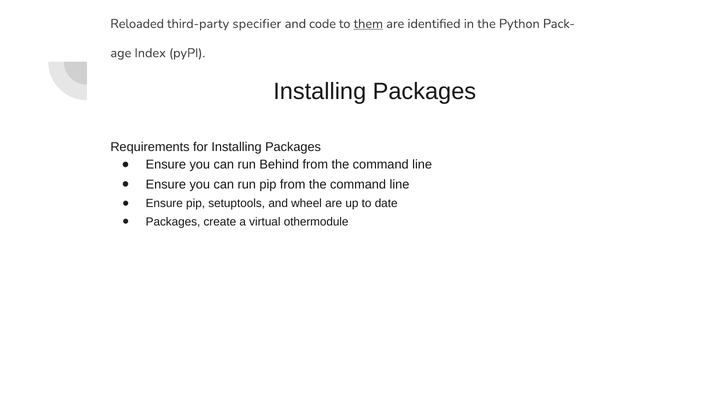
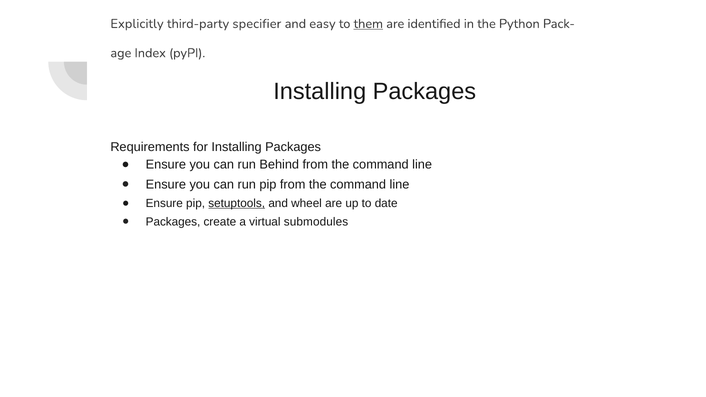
Reloaded: Reloaded -> Explicitly
code: code -> easy
setuptools underline: none -> present
othermodule: othermodule -> submodules
